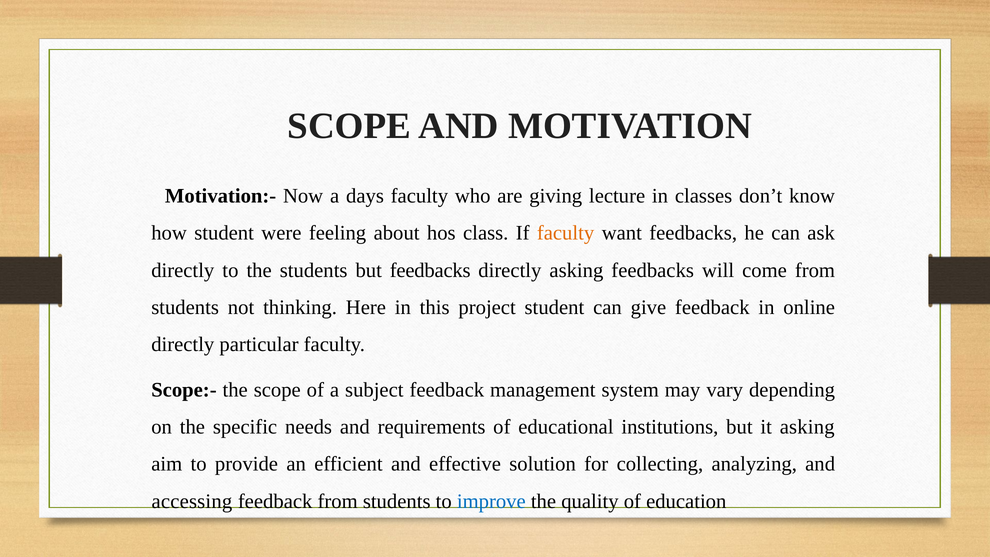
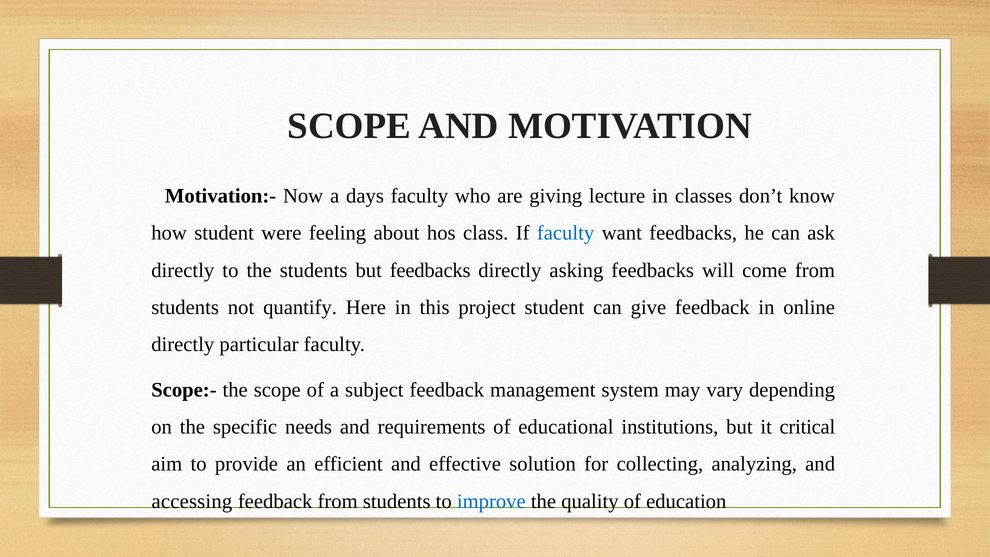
faculty at (566, 233) colour: orange -> blue
thinking: thinking -> quantify
it asking: asking -> critical
